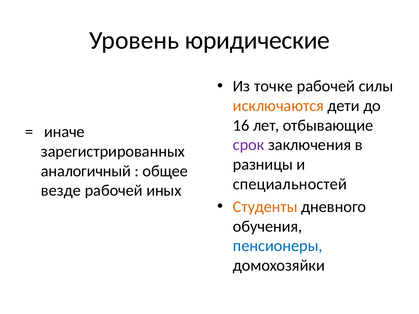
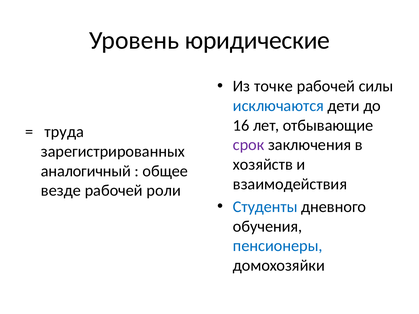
исключаются colour: orange -> blue
иначе: иначе -> труда
разницы: разницы -> хозяйств
специальностей: специальностей -> взаимодействия
иных: иных -> роли
Студенты colour: orange -> blue
